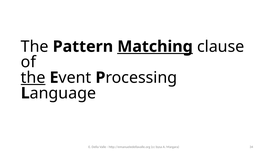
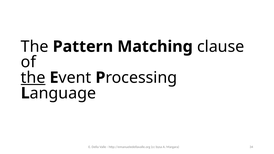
Matching underline: present -> none
